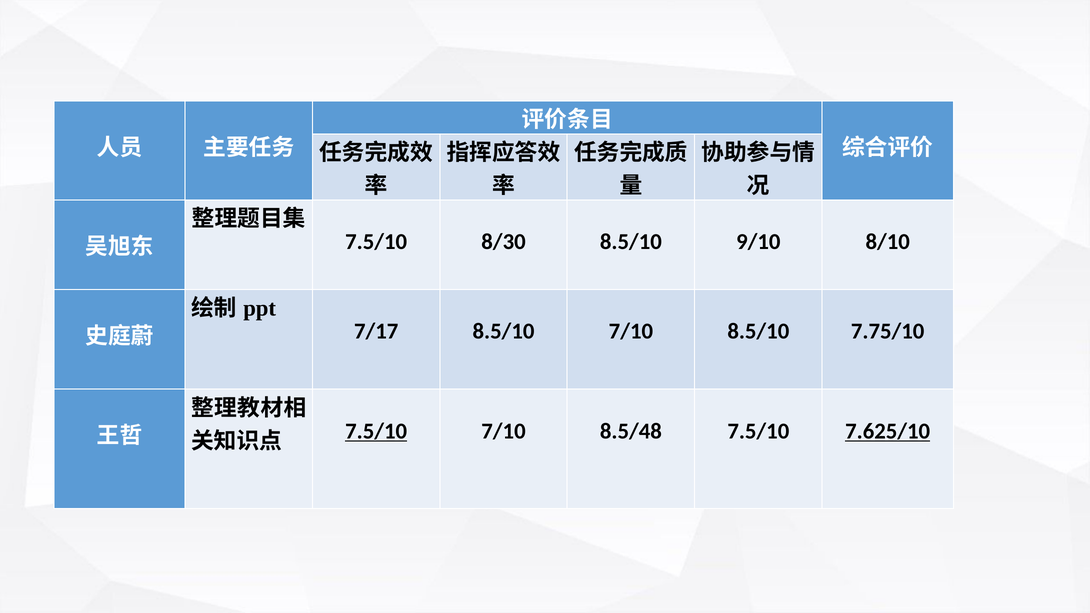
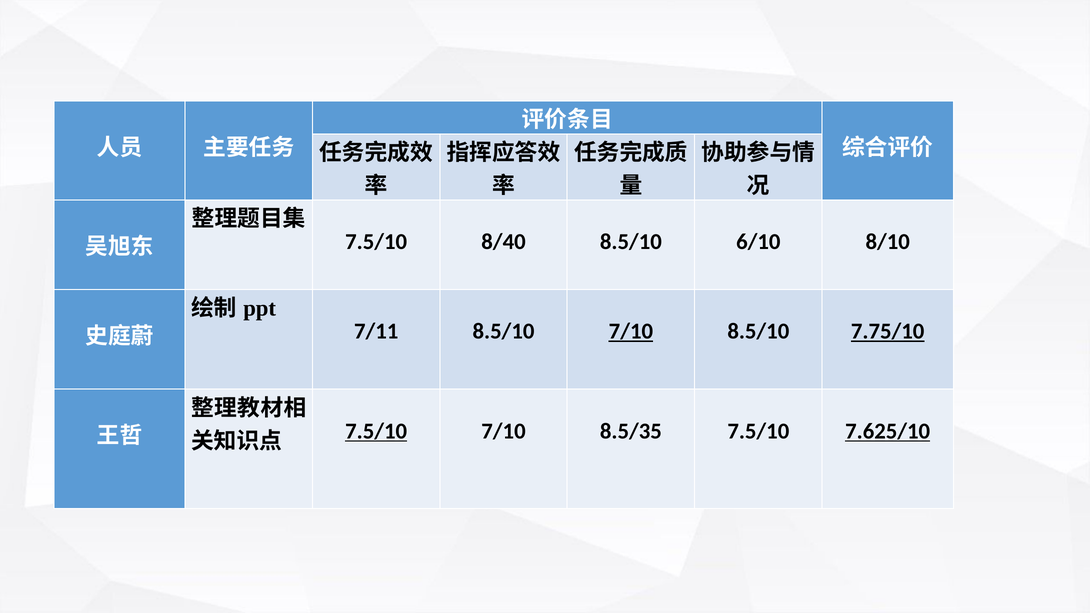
8/30: 8/30 -> 8/40
9/10: 9/10 -> 6/10
7/17: 7/17 -> 7/11
7/10 at (631, 332) underline: none -> present
7.75/10 underline: none -> present
8.5/48: 8.5/48 -> 8.5/35
